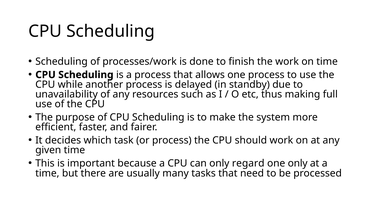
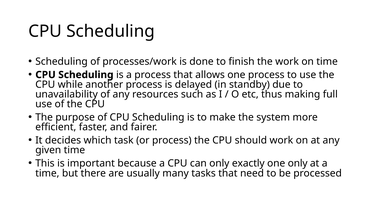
regard: regard -> exactly
